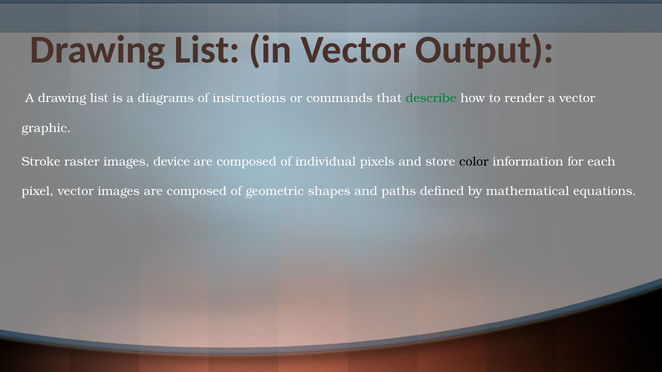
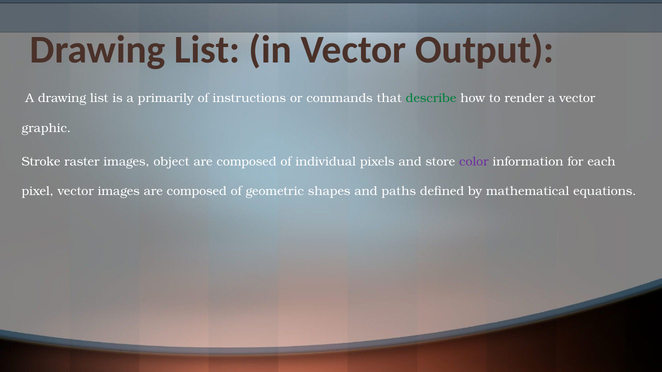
diagrams: diagrams -> primarily
device: device -> object
color colour: black -> purple
